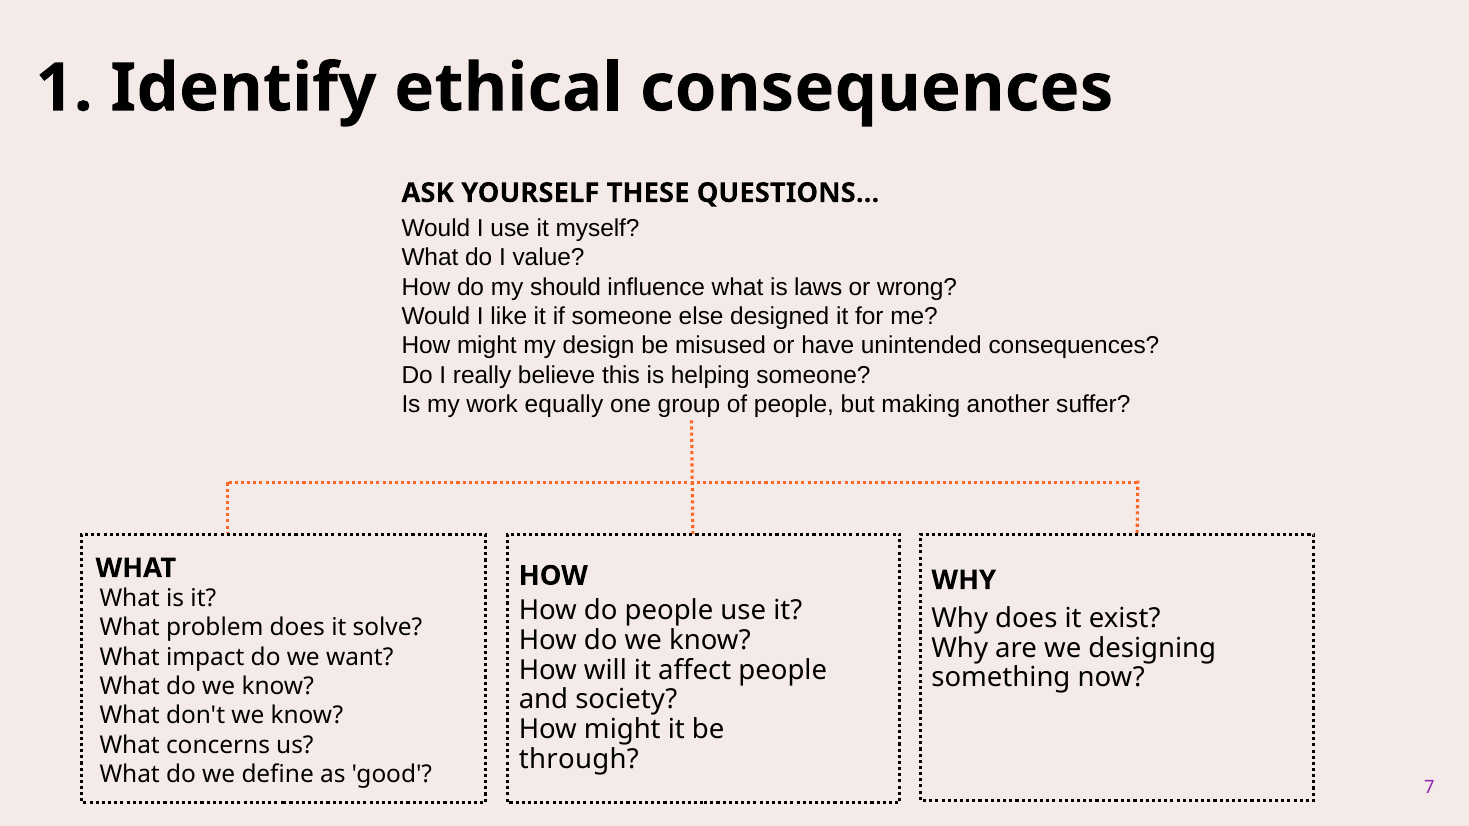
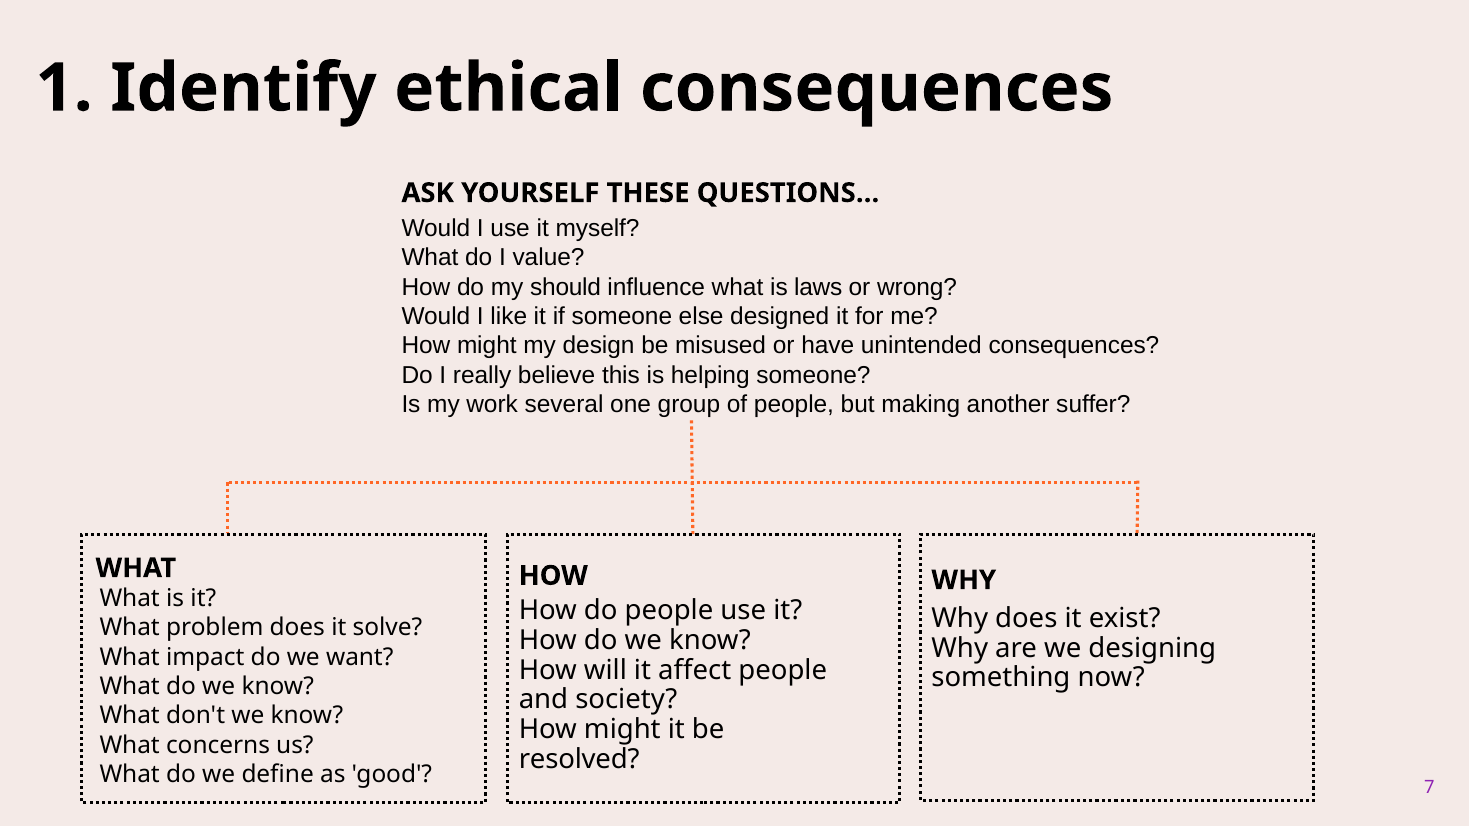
equally: equally -> several
through: through -> resolved
